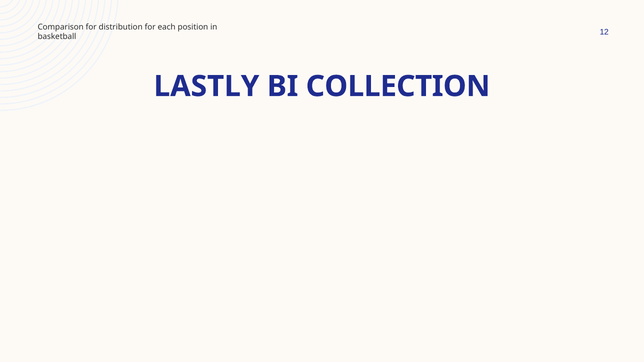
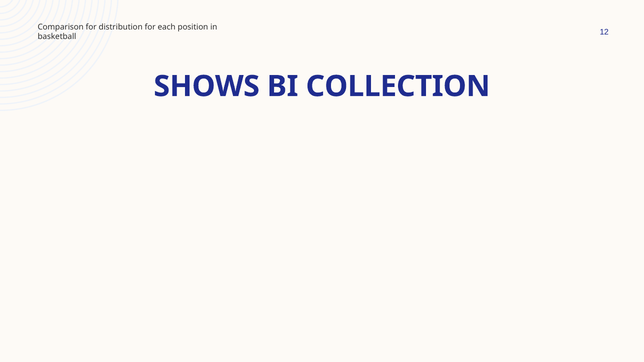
LASTLY: LASTLY -> SHOWS
